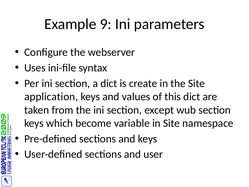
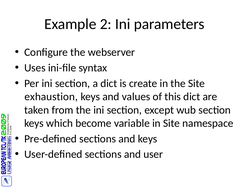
9: 9 -> 2
application: application -> exhaustion
